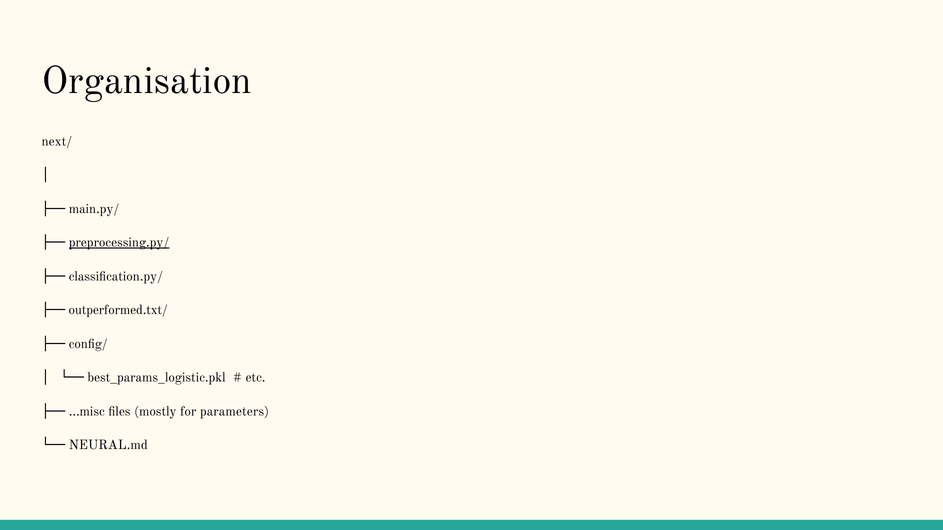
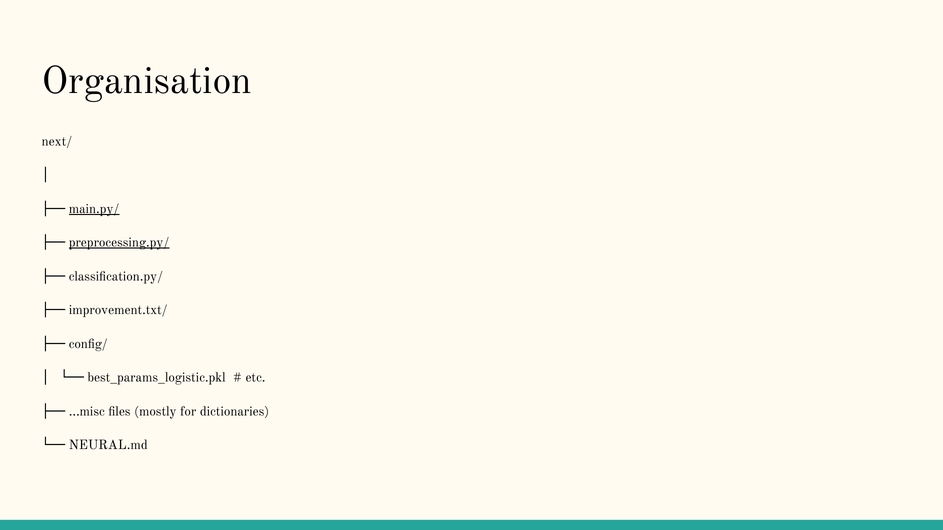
main.py/ underline: none -> present
outperformed.txt/: outperformed.txt/ -> improvement.txt/
parameters: parameters -> dictionaries
